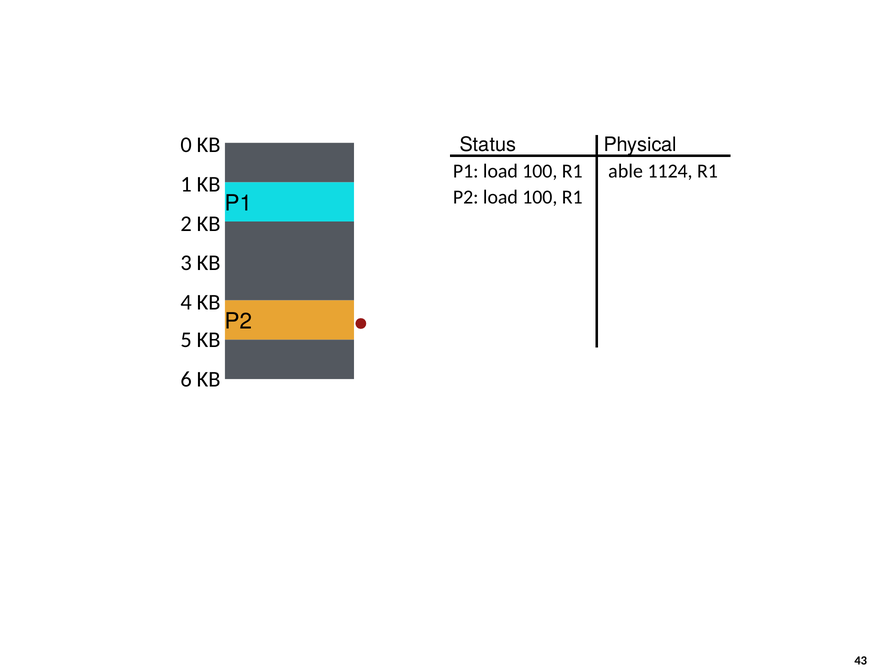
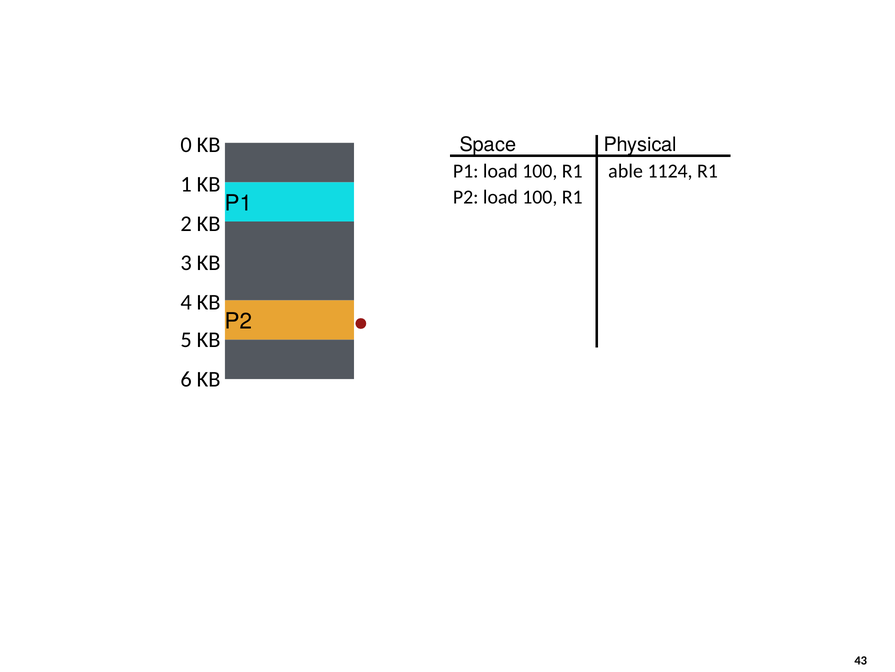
Status: Status -> Space
